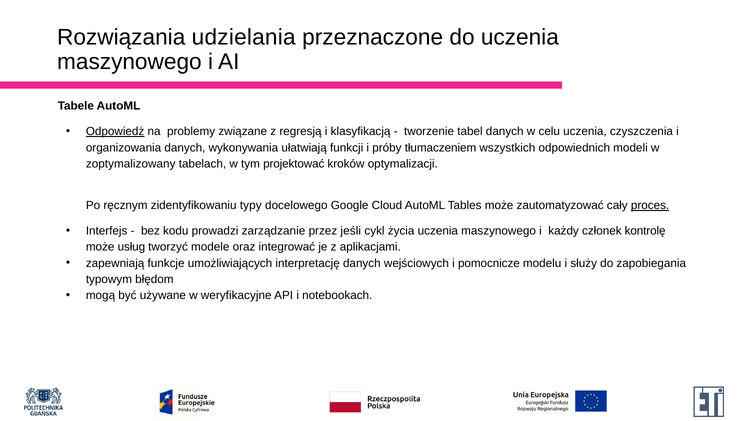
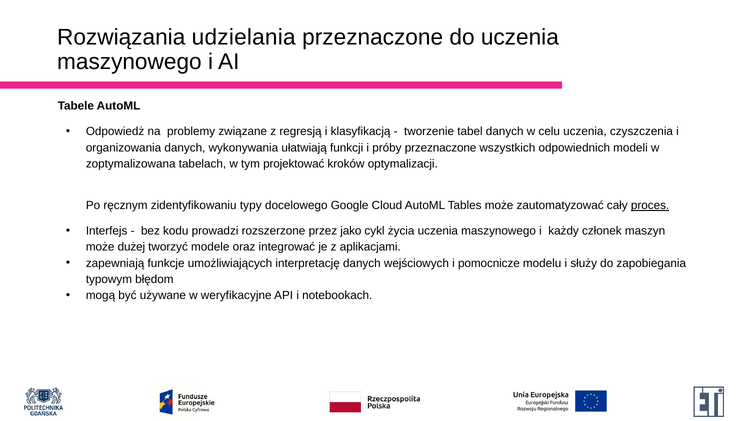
Odpowiedż underline: present -> none
próby tłumaczeniem: tłumaczeniem -> przeznaczone
zoptymalizowany: zoptymalizowany -> zoptymalizowana
zarządzanie: zarządzanie -> rozszerzone
jeśli: jeśli -> jako
kontrolę: kontrolę -> maszyn
usług: usług -> dużej
